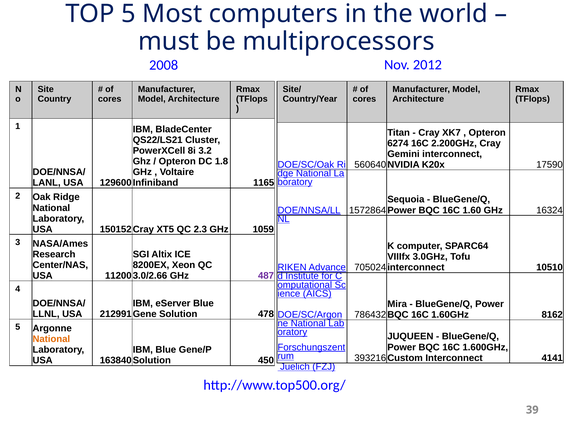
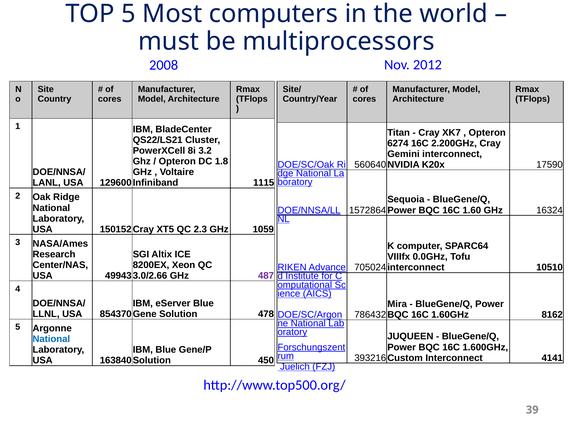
1165: 1165 -> 1115
3.0GHz: 3.0GHz -> 0.0GHz
11200: 11200 -> 49943
212991: 212991 -> 854370
National at (51, 339) colour: orange -> blue
